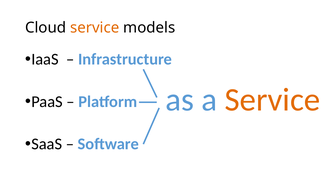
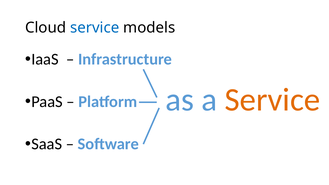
service at (95, 28) colour: orange -> blue
